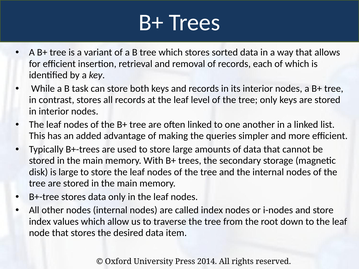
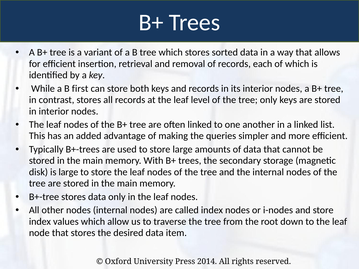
task: task -> first
